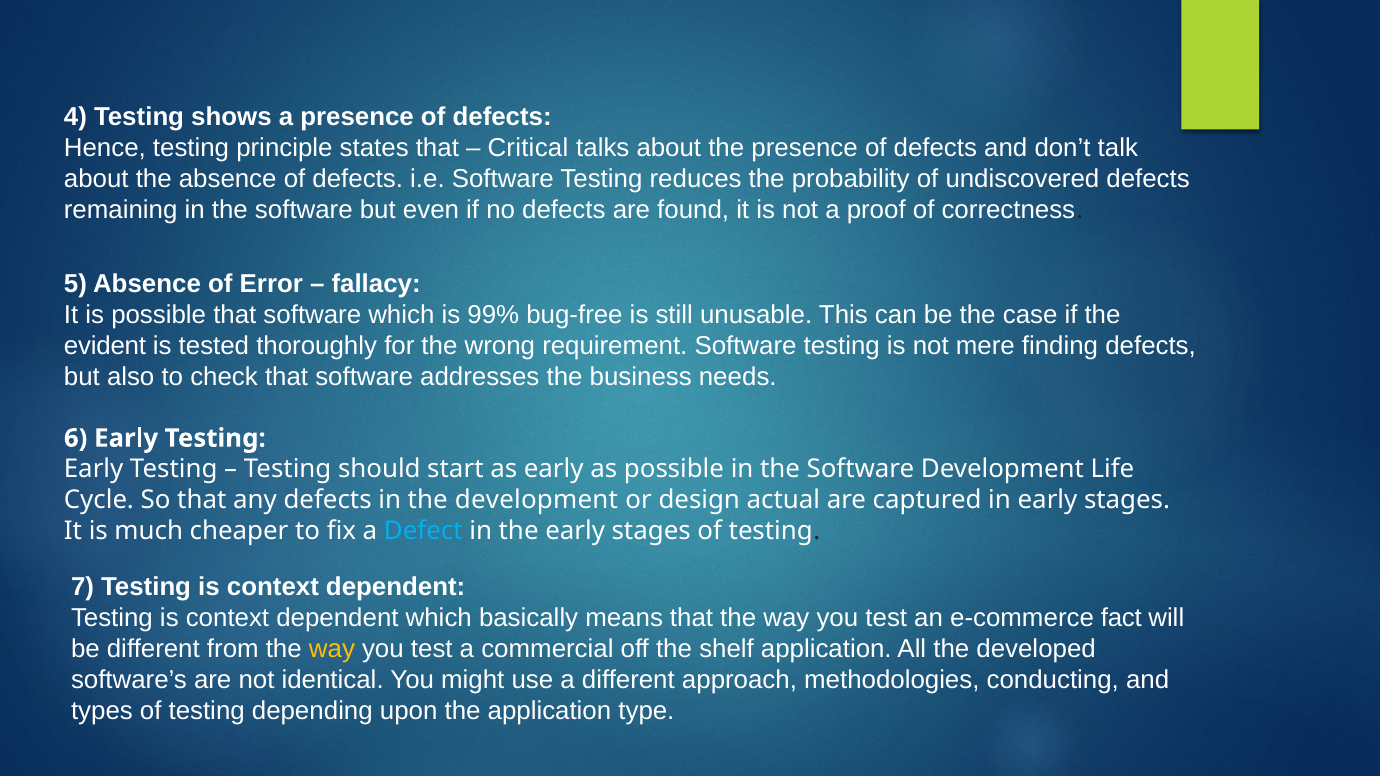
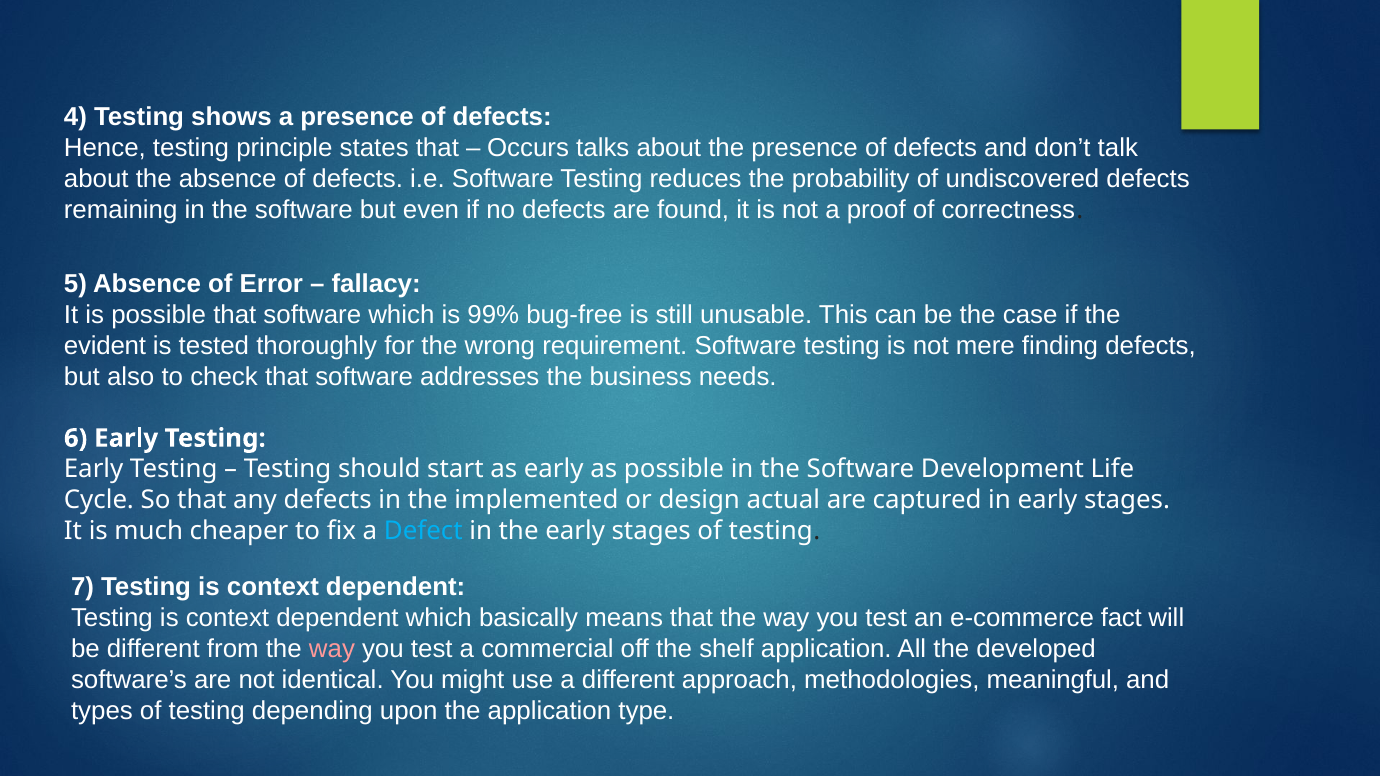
Critical: Critical -> Occurs
the development: development -> implemented
way at (332, 649) colour: yellow -> pink
conducting: conducting -> meaningful
